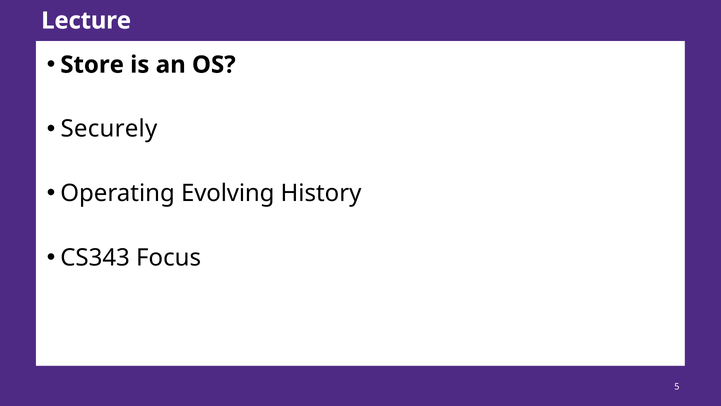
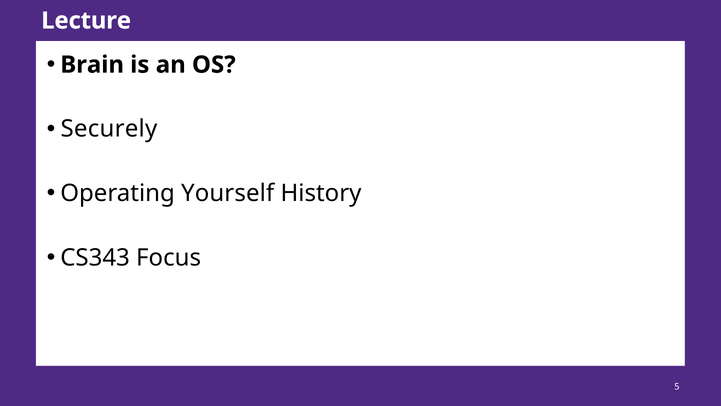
Store: Store -> Brain
Evolving: Evolving -> Yourself
